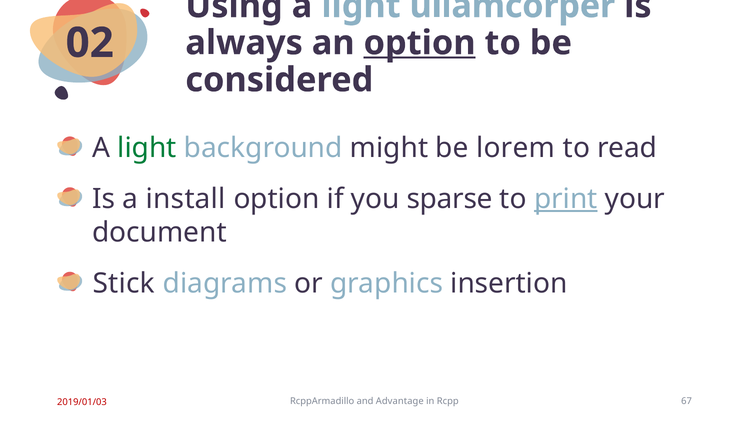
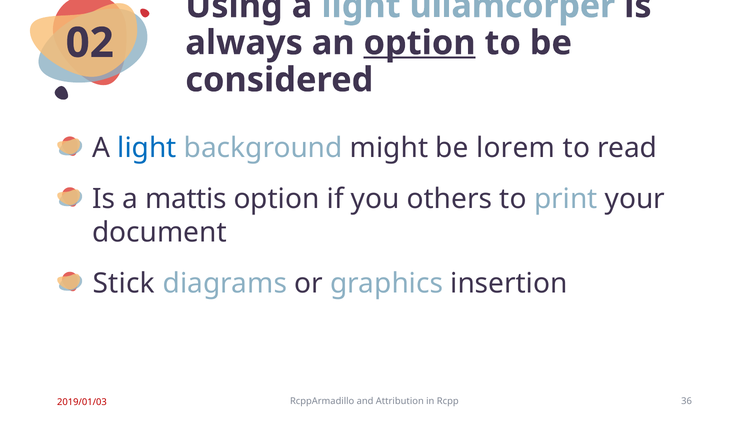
light at (147, 148) colour: green -> blue
install: install -> mattis
sparse: sparse -> others
print underline: present -> none
Advantage: Advantage -> Attribution
67: 67 -> 36
